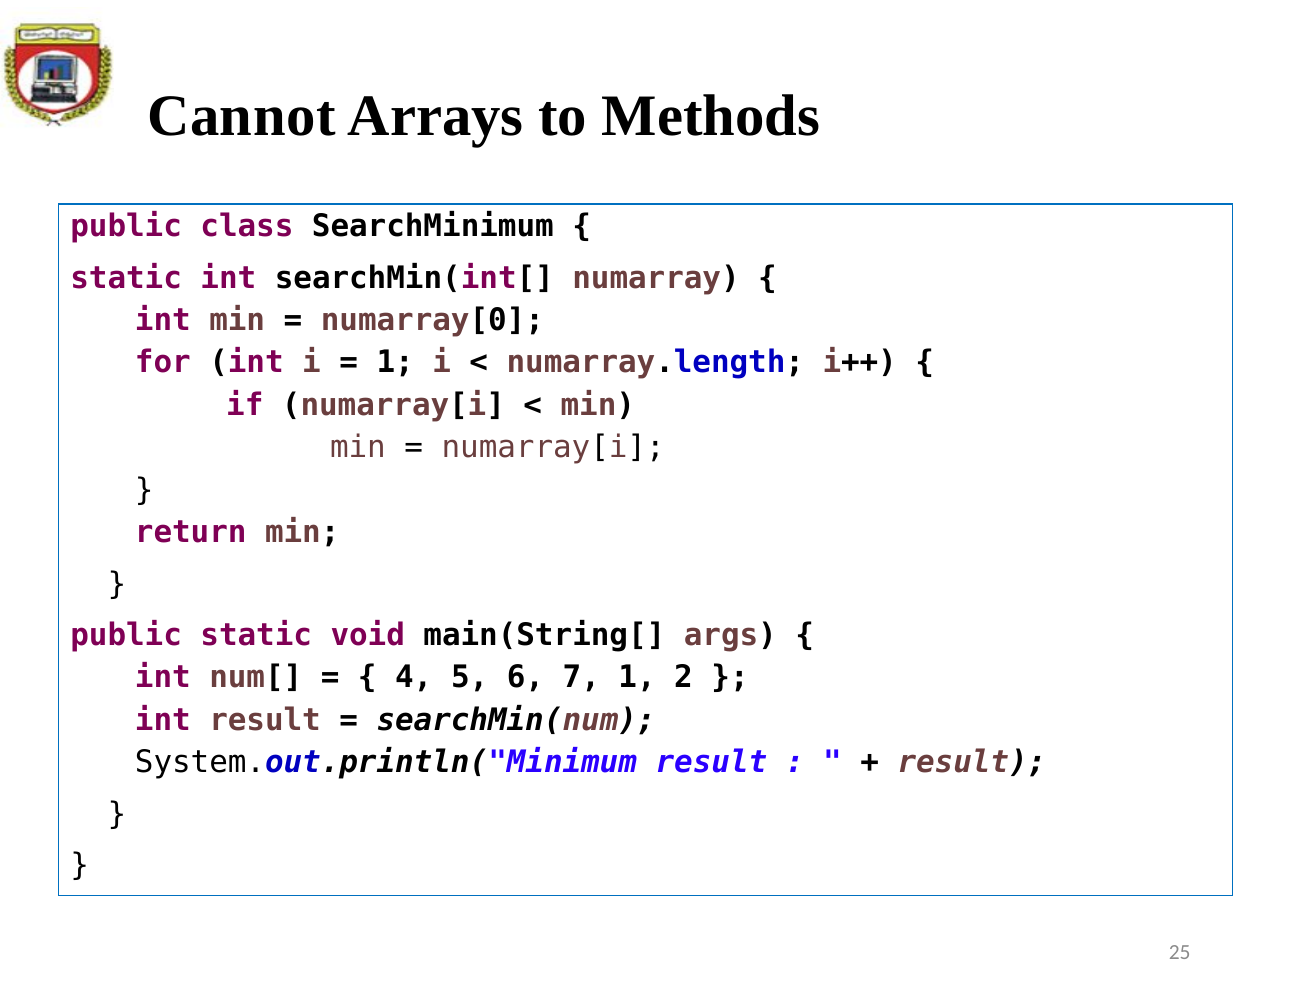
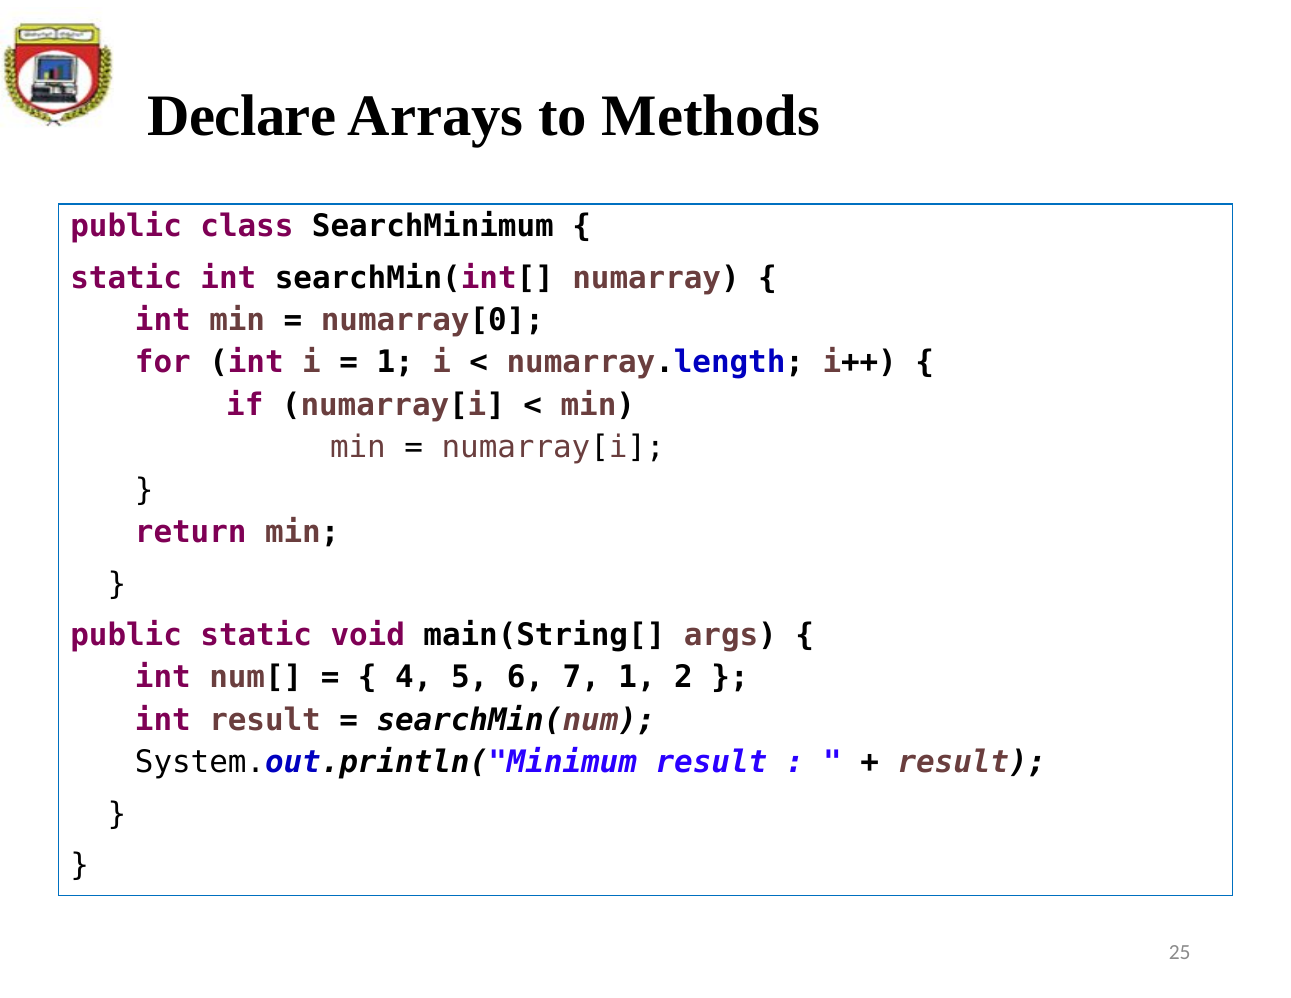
Cannot: Cannot -> Declare
